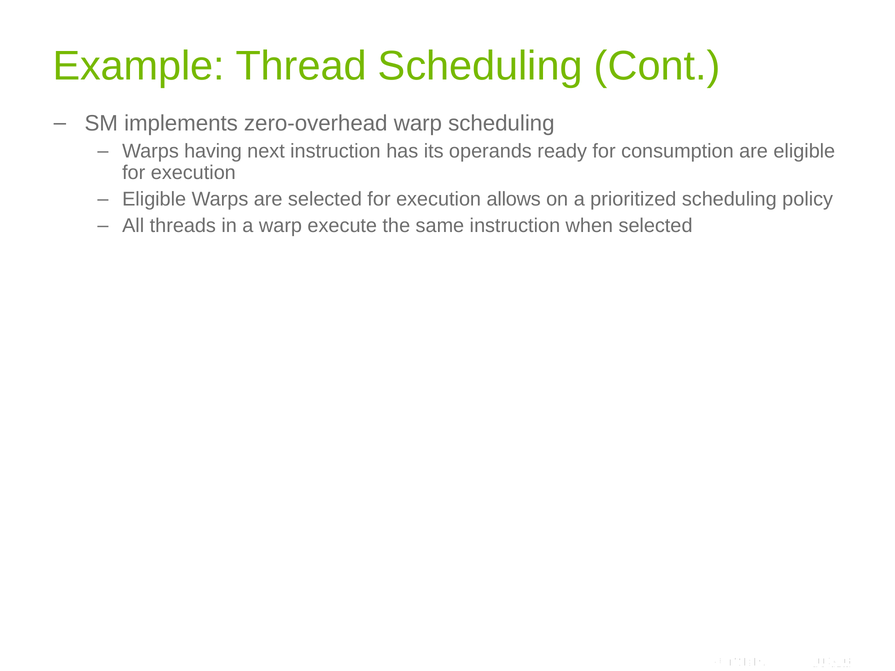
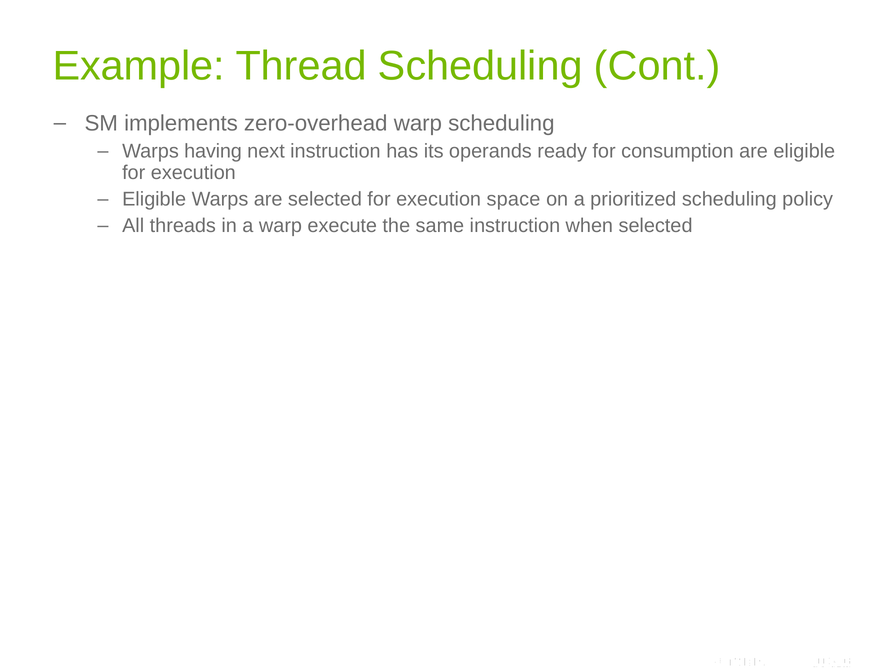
allows: allows -> space
